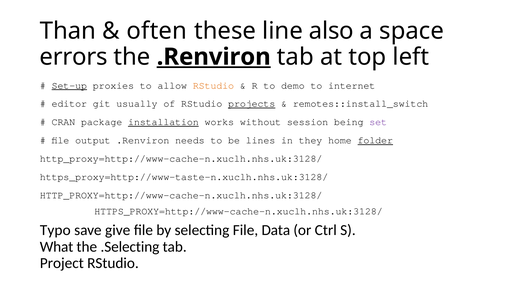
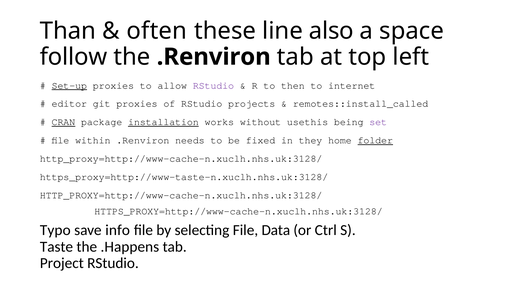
errors: errors -> follow
.Renviron at (214, 57) underline: present -> none
RStudio at (213, 86) colour: orange -> purple
demo: demo -> then
git usually: usually -> proxies
projects underline: present -> none
remotes::install_switch: remotes::install_switch -> remotes::install_called
CRAN underline: none -> present
session: session -> usethis
output: output -> within
lines: lines -> fixed
give: give -> info
What: What -> Taste
.Selecting: .Selecting -> .Happens
